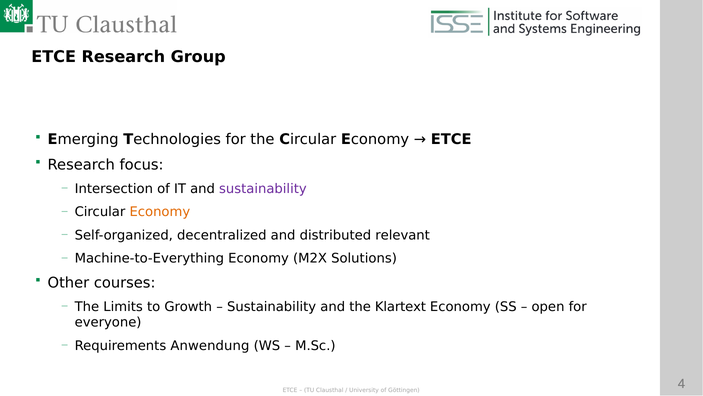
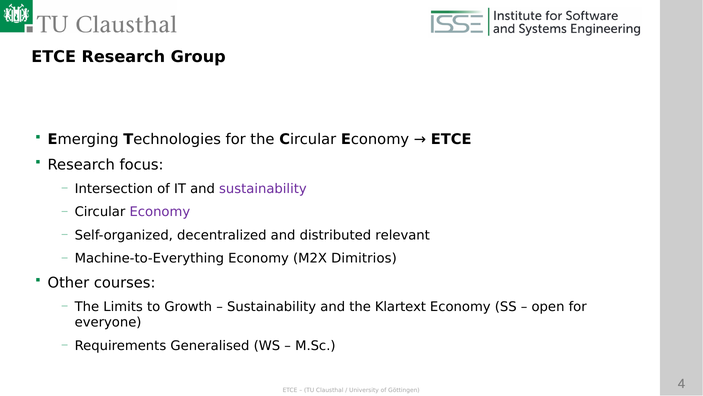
Economy at (160, 212) colour: orange -> purple
Solutions: Solutions -> Dimitrios
Anwendung: Anwendung -> Generalised
